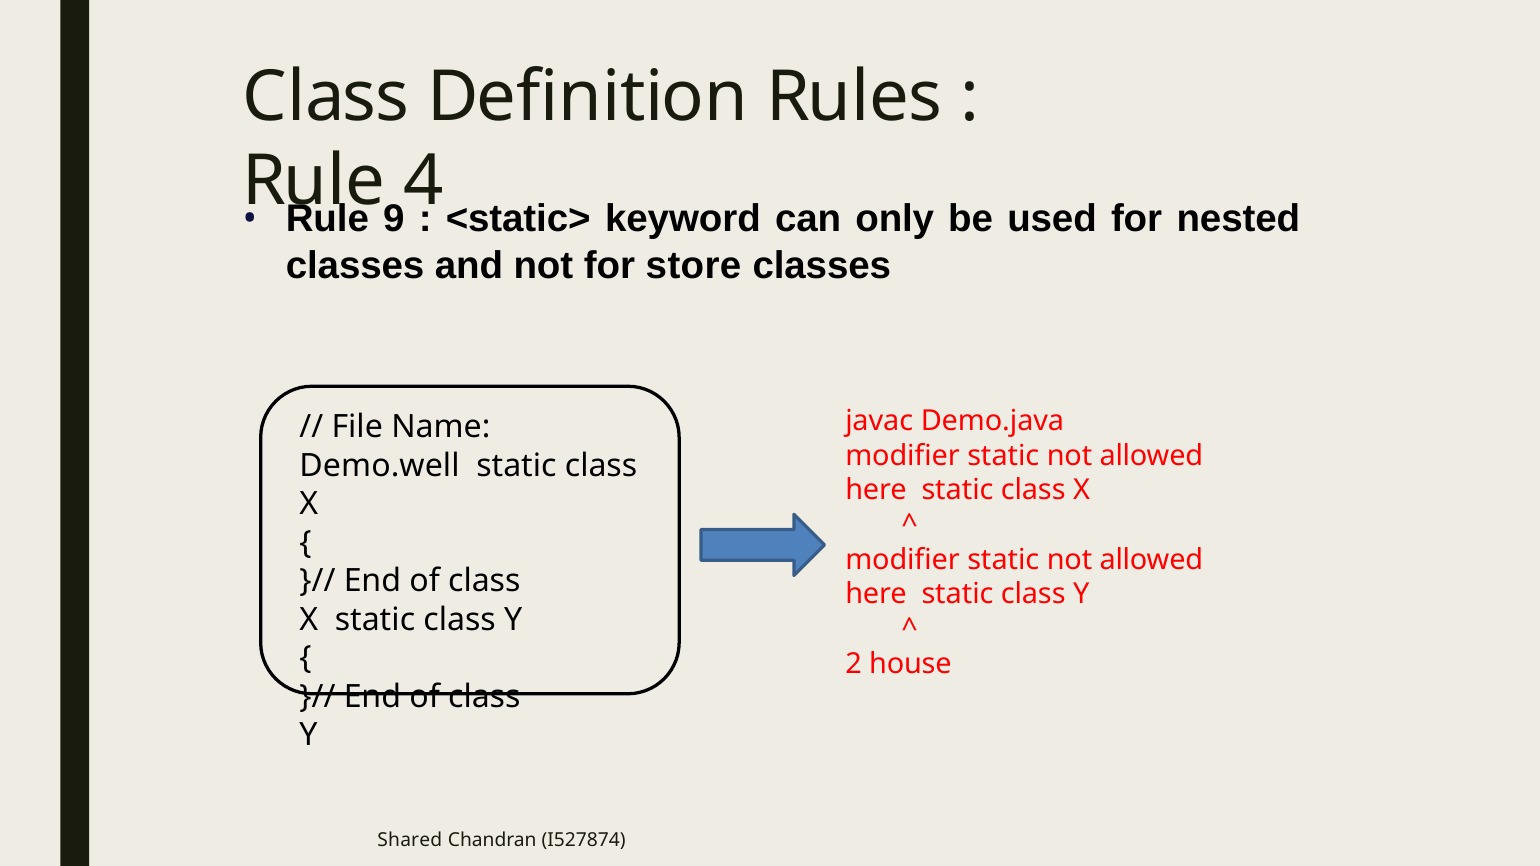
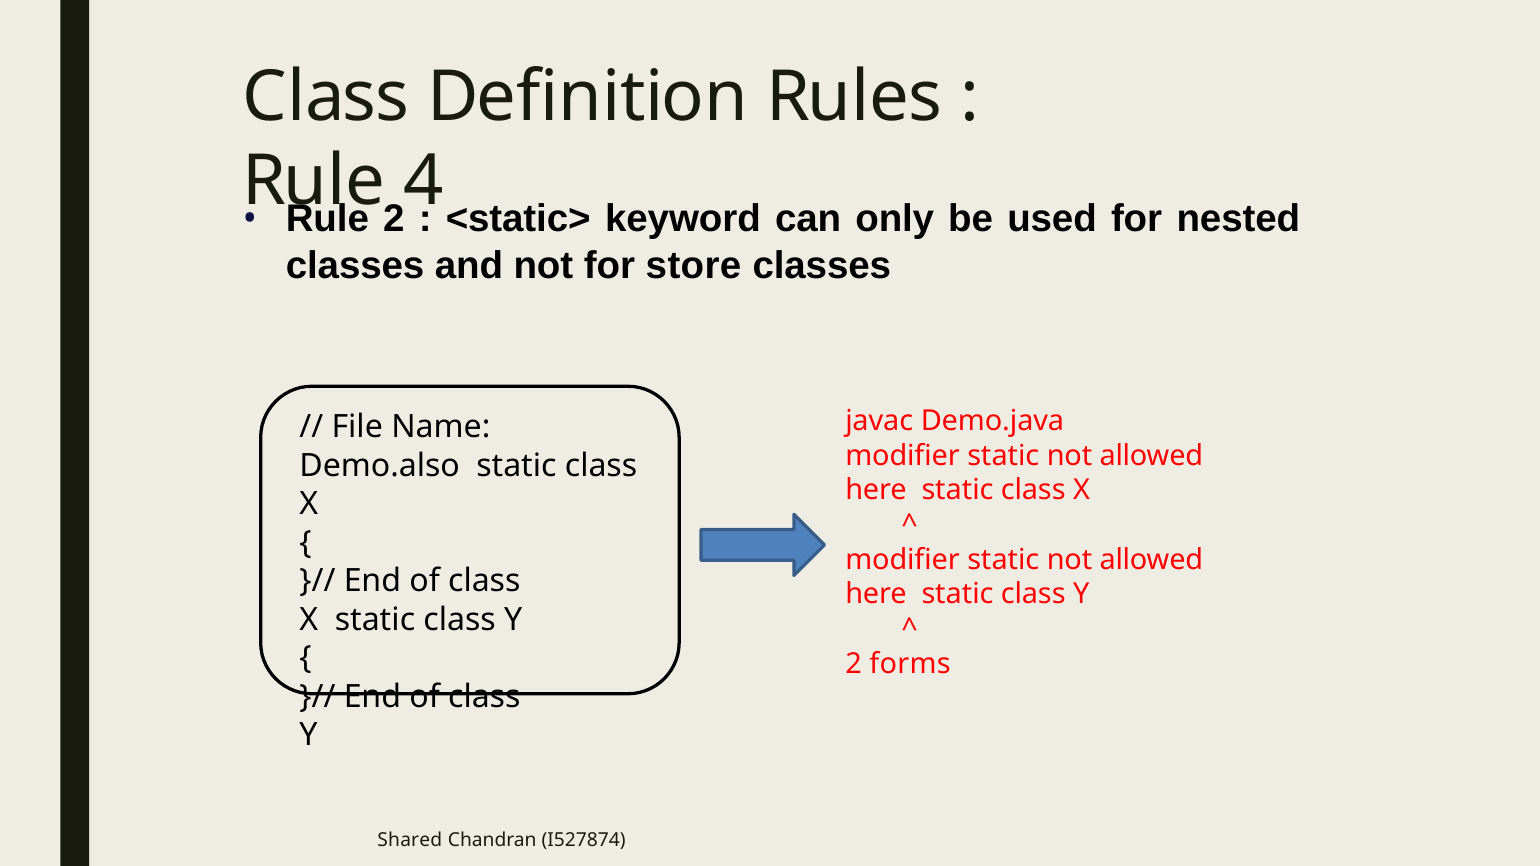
9 at (394, 219): 9 -> 2
Demo.well: Demo.well -> Demo.also
house: house -> forms
